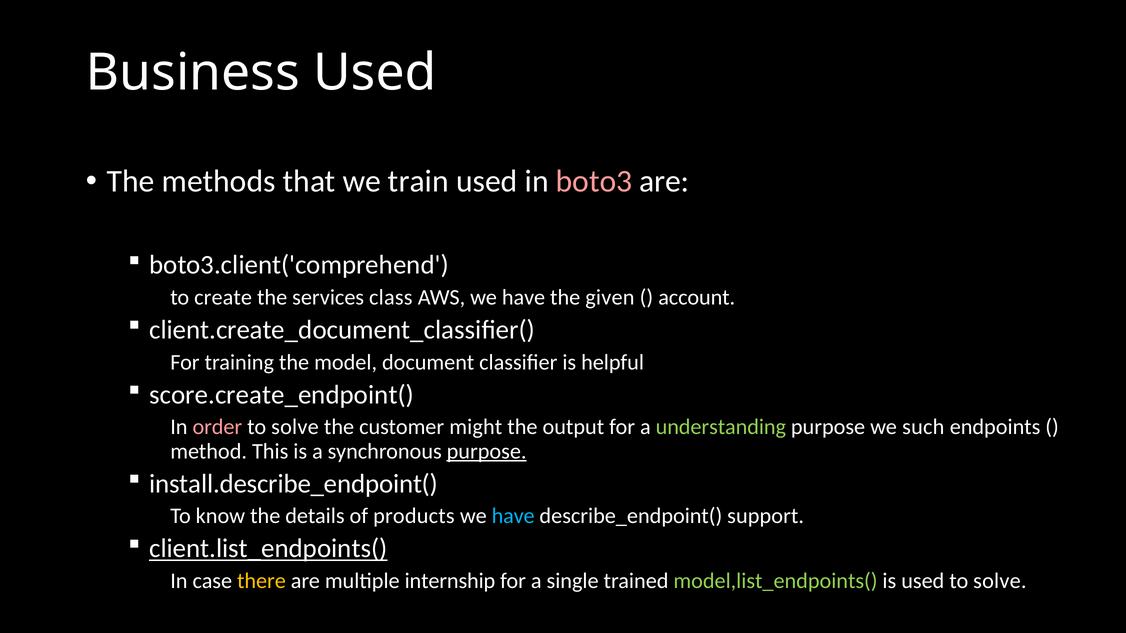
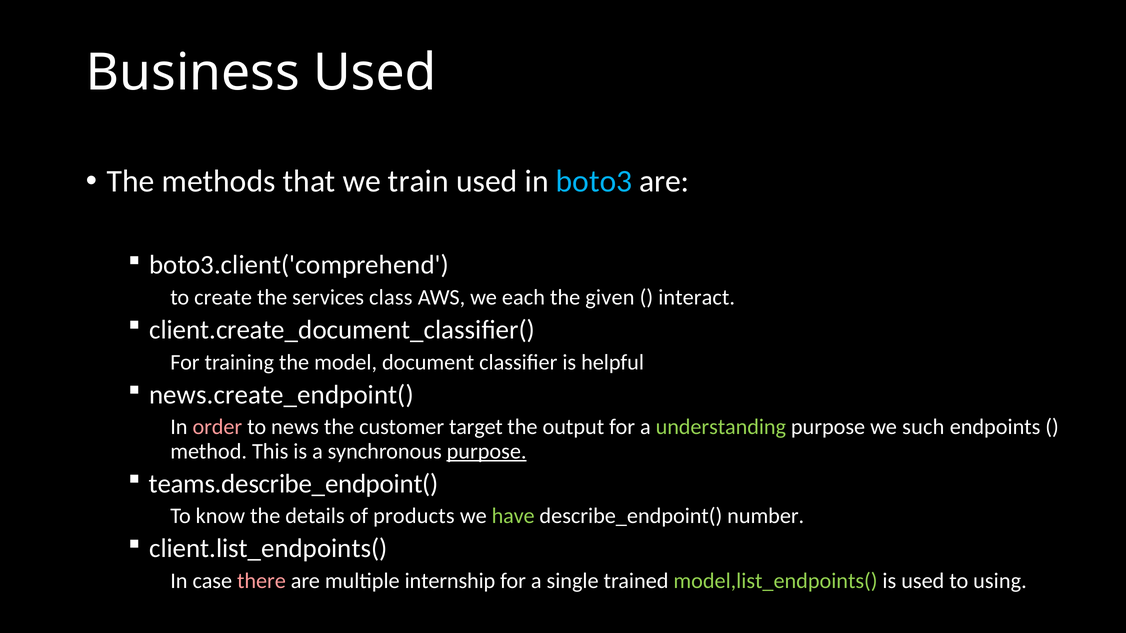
boto3 colour: pink -> light blue
AWS we have: have -> each
account: account -> interact
score.create_endpoint(: score.create_endpoint( -> news.create_endpoint(
solve at (295, 427): solve -> news
might: might -> target
install.describe_endpoint(: install.describe_endpoint( -> teams.describe_endpoint(
have at (513, 516) colour: light blue -> light green
support: support -> number
client.list_endpoints( underline: present -> none
there colour: yellow -> pink
used to solve: solve -> using
